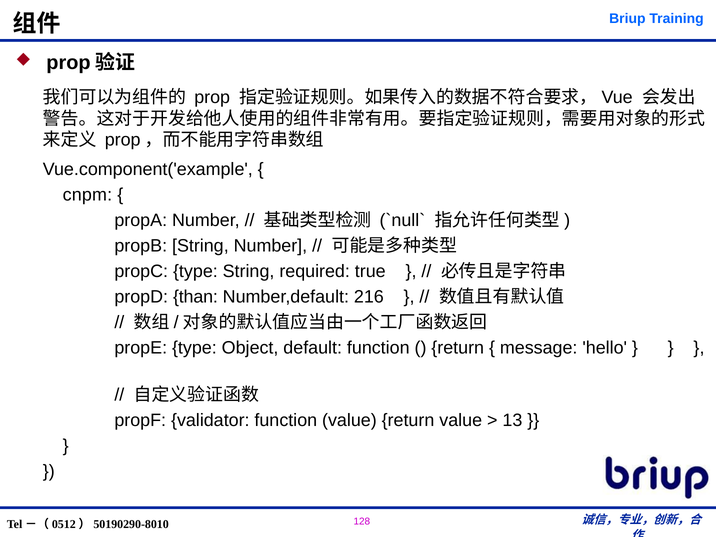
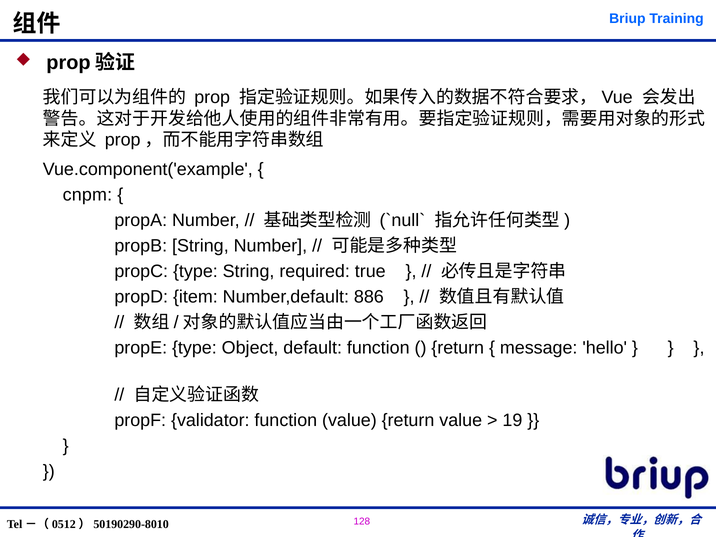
than: than -> item
216: 216 -> 886
13: 13 -> 19
